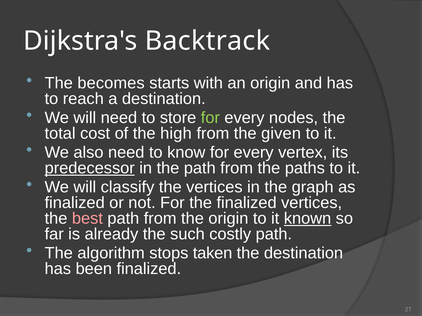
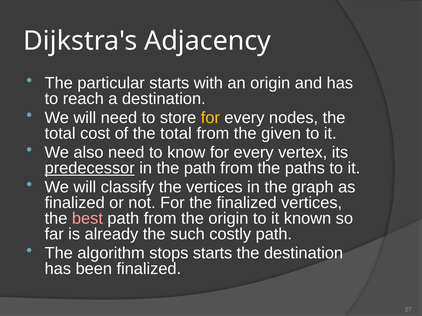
Backtrack: Backtrack -> Adjacency
becomes: becomes -> particular
for at (210, 118) colour: light green -> yellow
of the high: high -> total
known underline: present -> none
stops taken: taken -> starts
